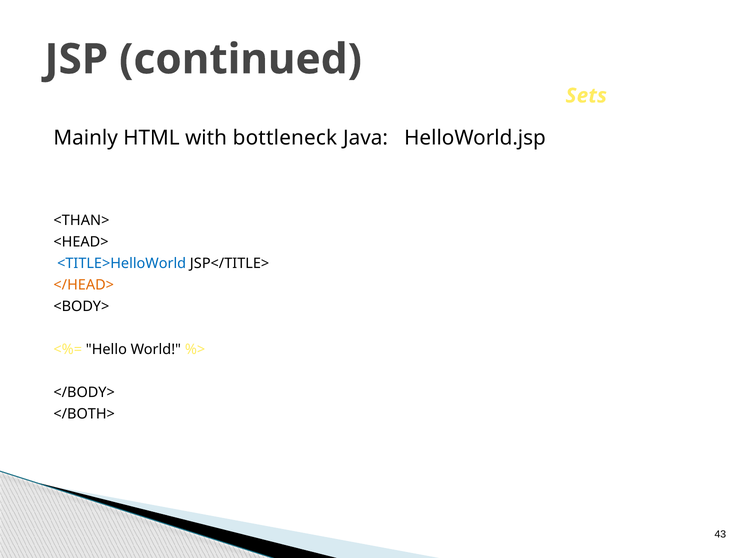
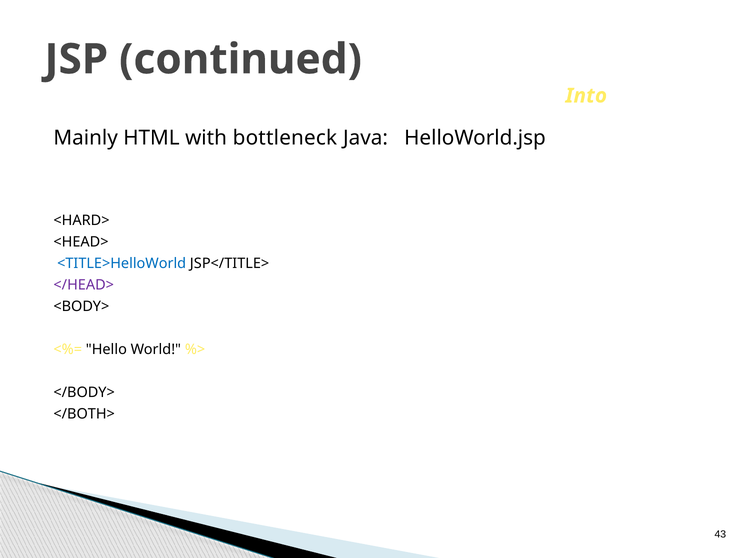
Sets: Sets -> Into
<THAN>: <THAN> -> <HARD>
</HEAD> colour: orange -> purple
